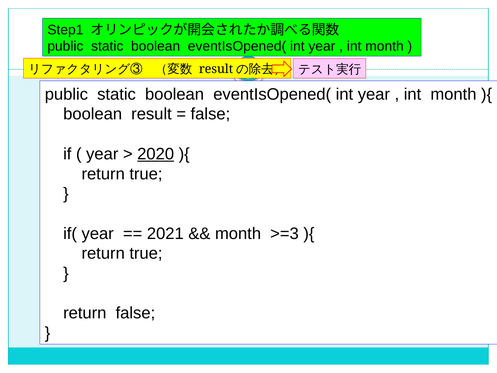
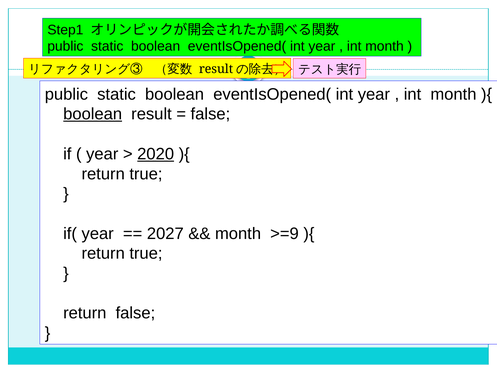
boolean at (93, 114) underline: none -> present
2021: 2021 -> 2027
>=3: >=3 -> >=9
